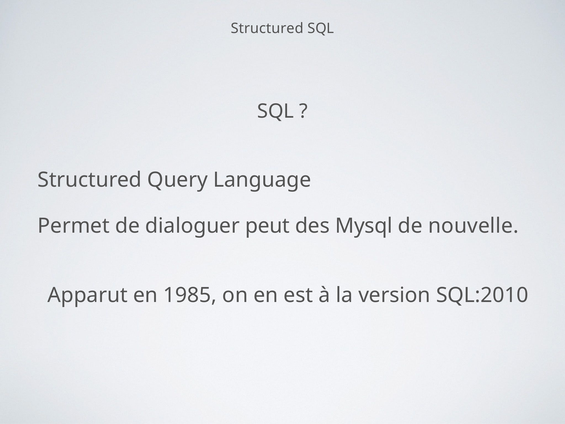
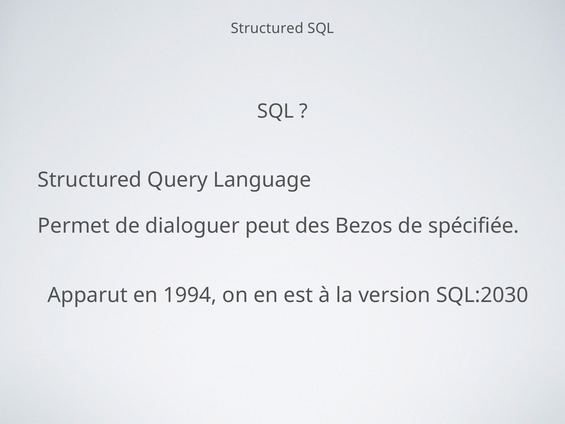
Mysql: Mysql -> Bezos
nouvelle: nouvelle -> spécifiée
1985: 1985 -> 1994
SQL:2010: SQL:2010 -> SQL:2030
